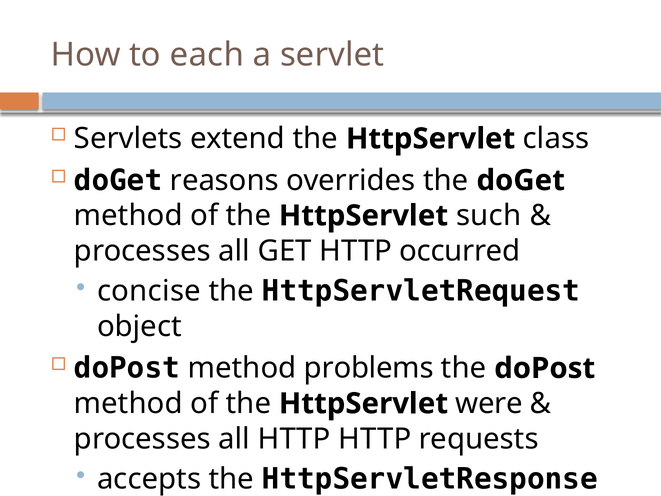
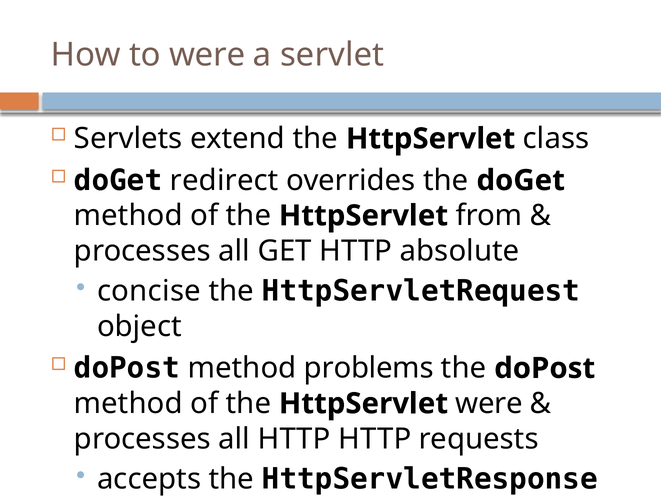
to each: each -> were
reasons: reasons -> redirect
such: such -> from
occurred: occurred -> absolute
